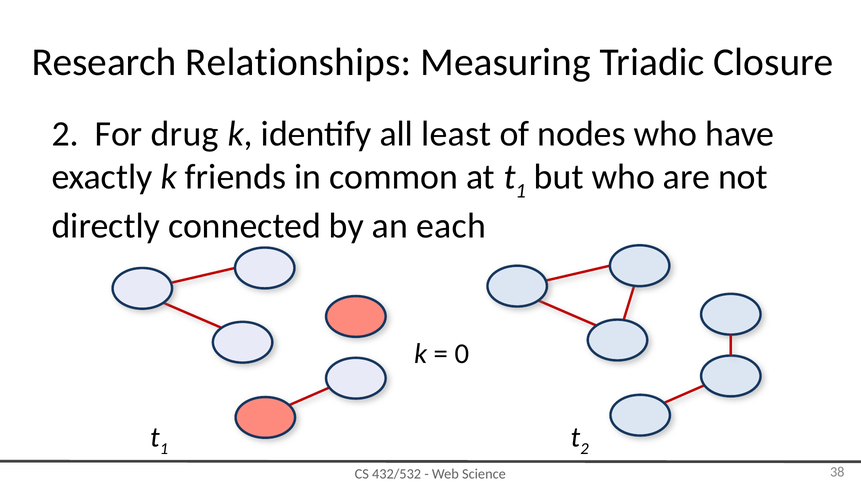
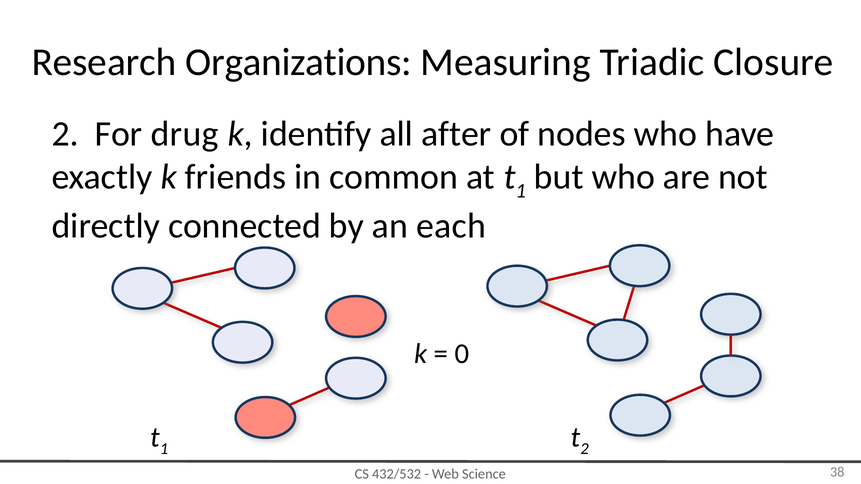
Relationships: Relationships -> Organizations
least: least -> after
